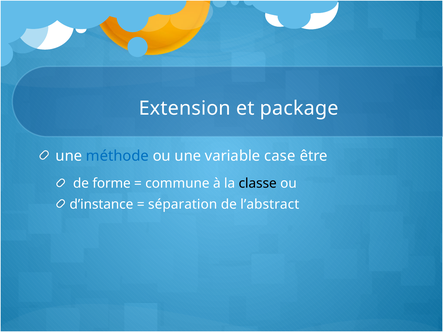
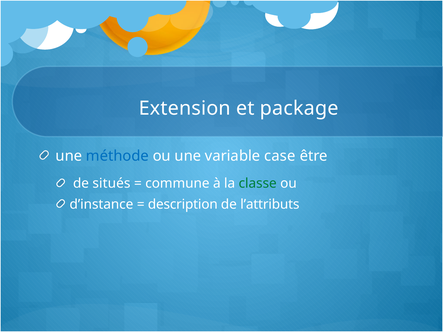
forme: forme -> situés
classe colour: black -> green
séparation: séparation -> description
l’abstract: l’abstract -> l’attributs
